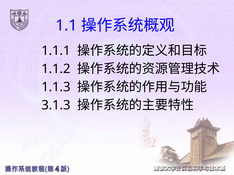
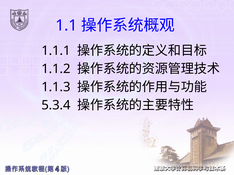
3.1.3: 3.1.3 -> 5.3.4
